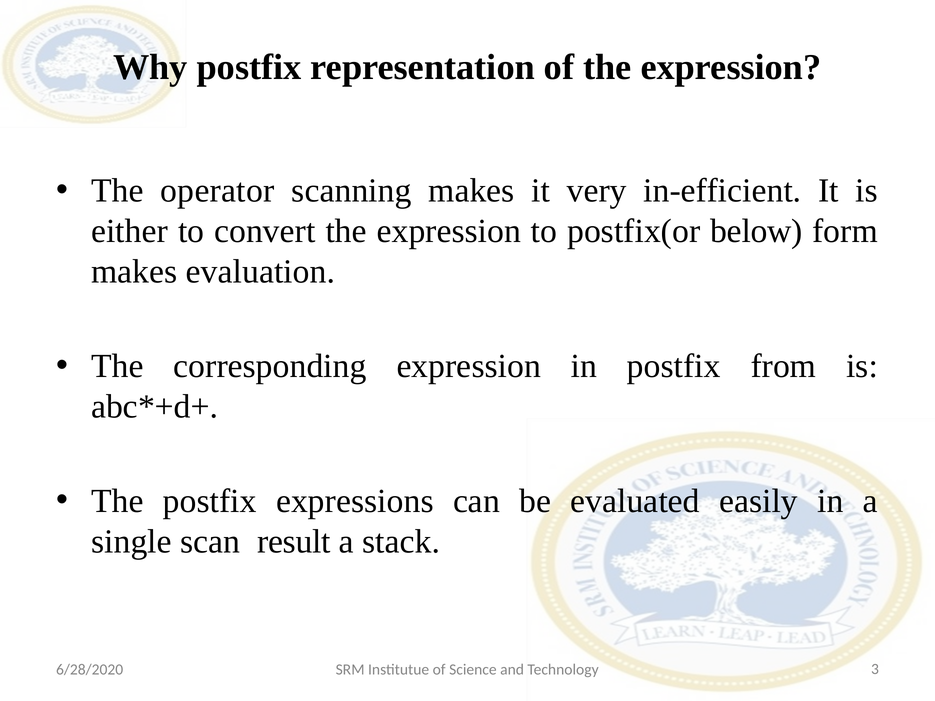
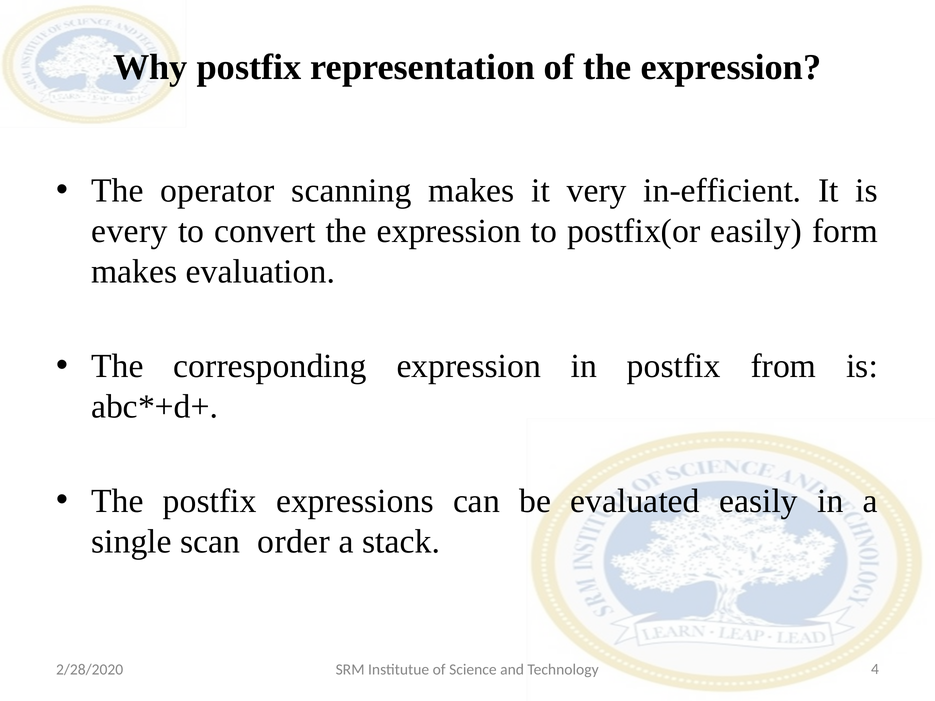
either: either -> every
postfix(or below: below -> easily
result: result -> order
6/28/2020: 6/28/2020 -> 2/28/2020
3: 3 -> 4
